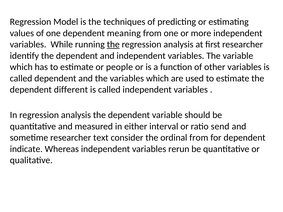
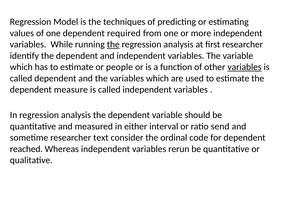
meaning: meaning -> required
variables at (244, 67) underline: none -> present
different: different -> measure
ordinal from: from -> code
indicate: indicate -> reached
